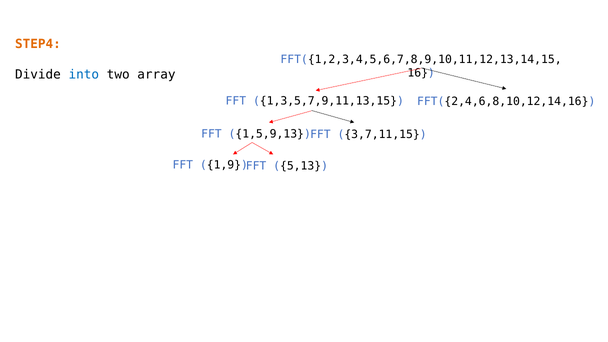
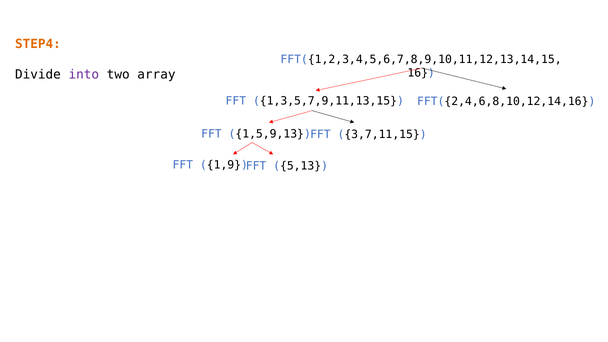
into colour: blue -> purple
